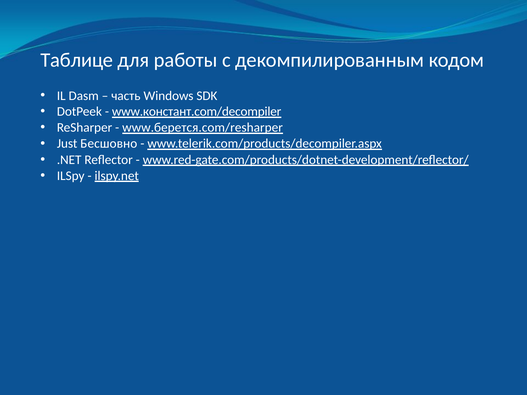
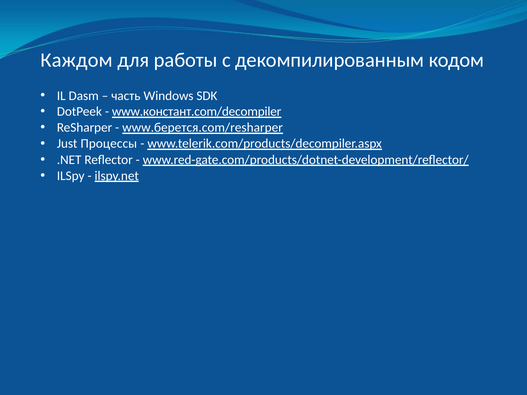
Таблице: Таблице -> Каждом
Бесшовно: Бесшовно -> Процессы
